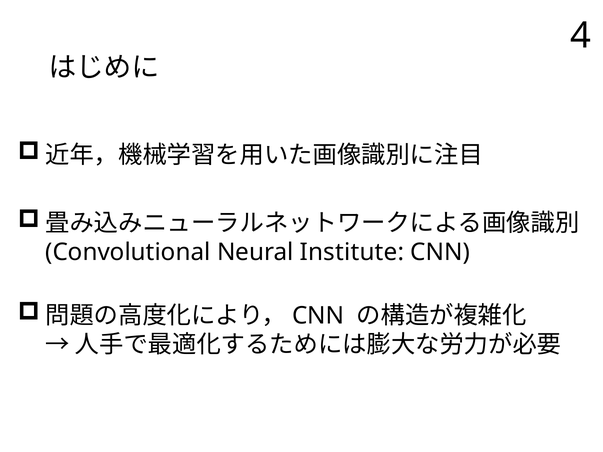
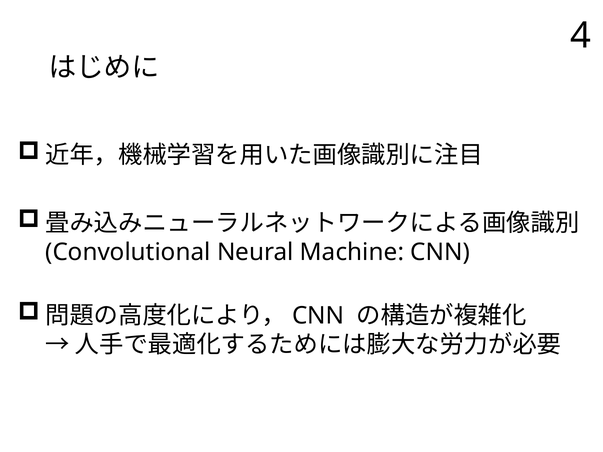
Institute: Institute -> Machine
